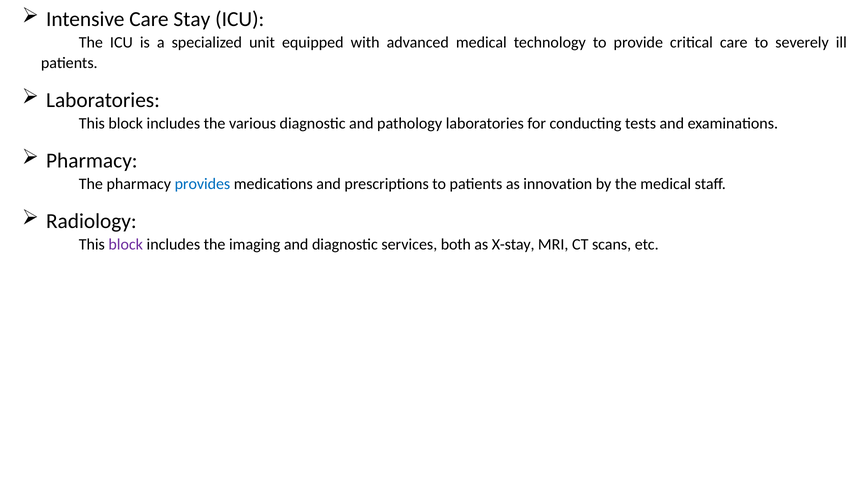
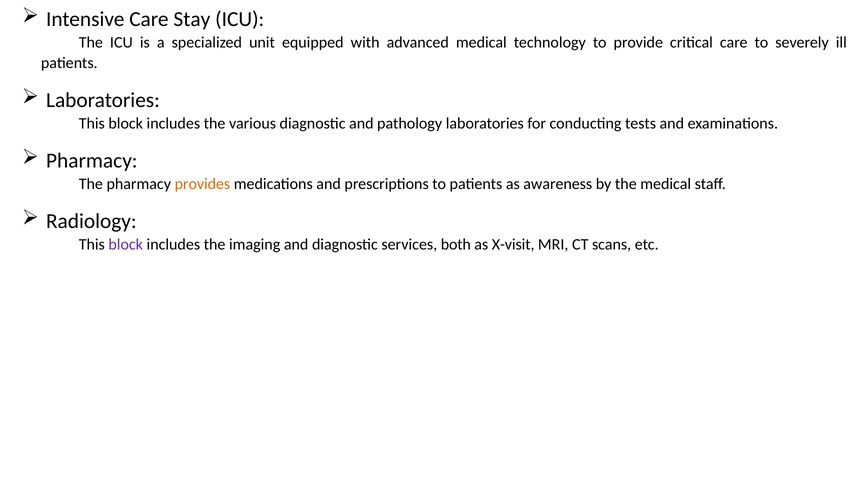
provides colour: blue -> orange
innovation: innovation -> awareness
X-stay: X-stay -> X-visit
